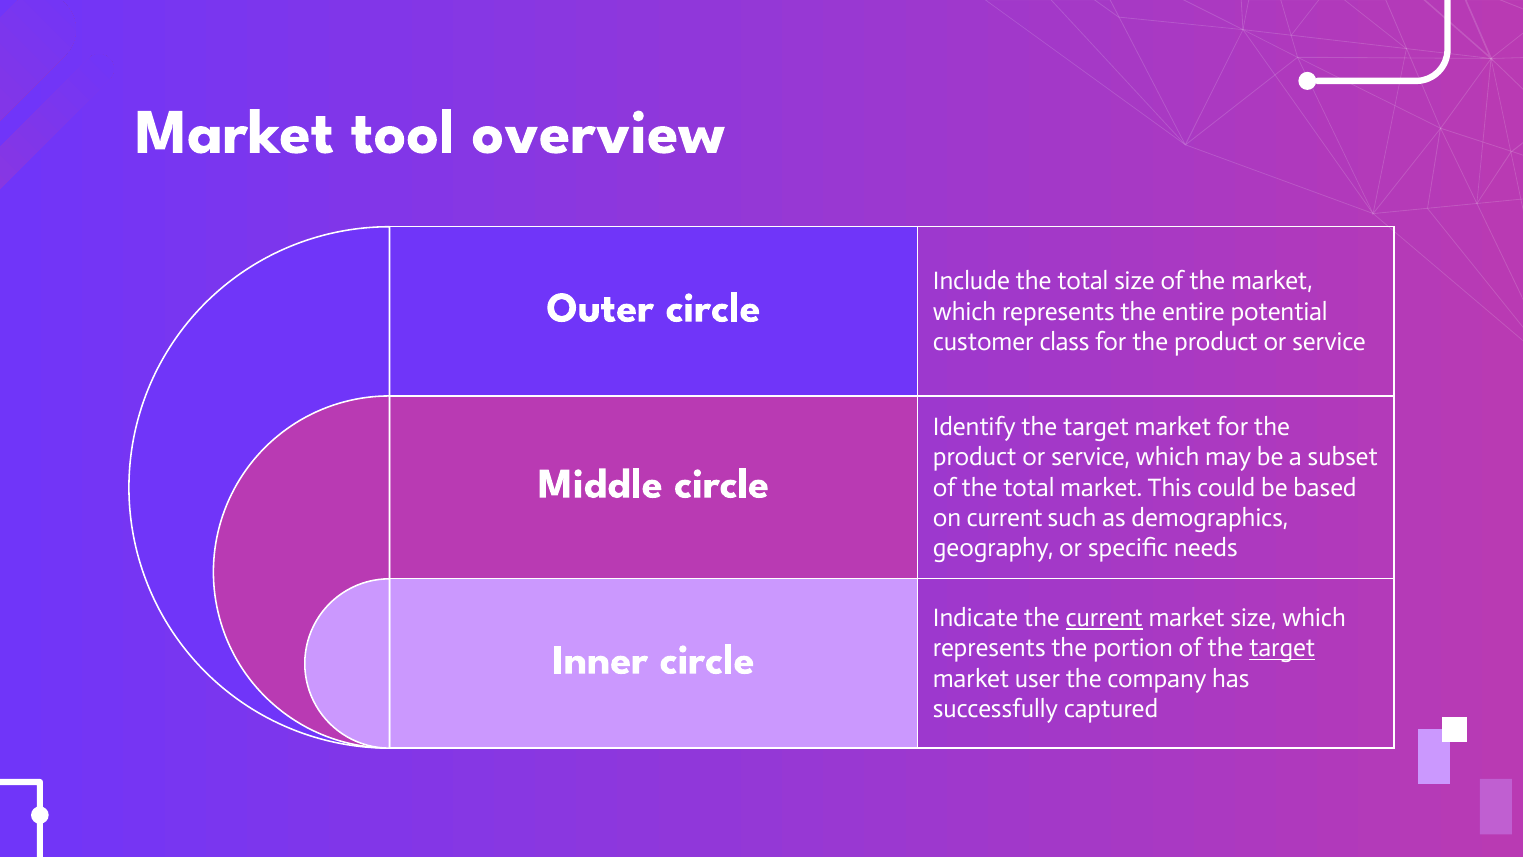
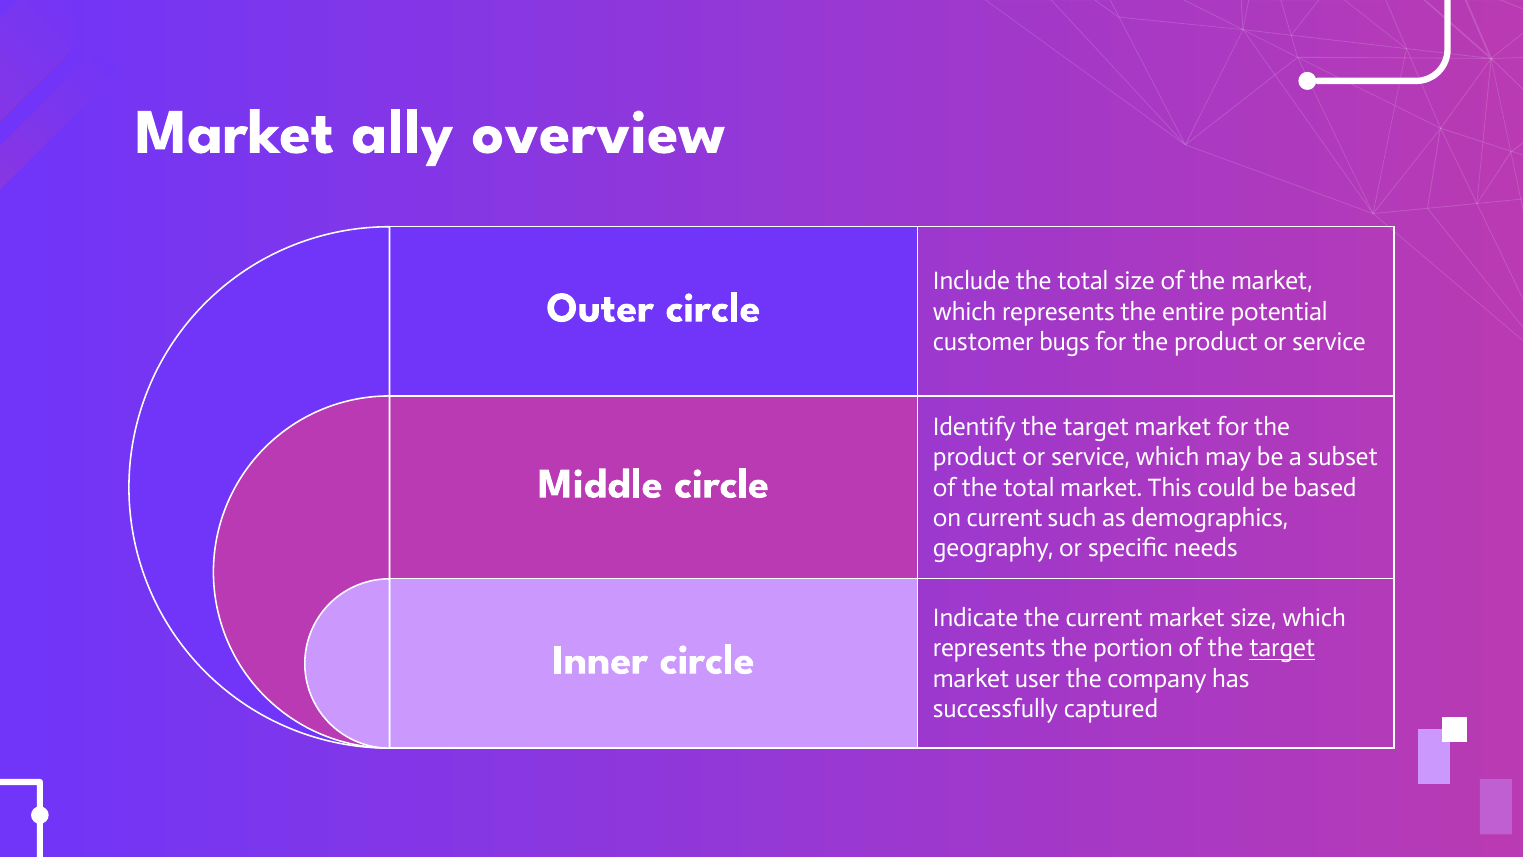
tool: tool -> ally
class: class -> bugs
current at (1104, 618) underline: present -> none
